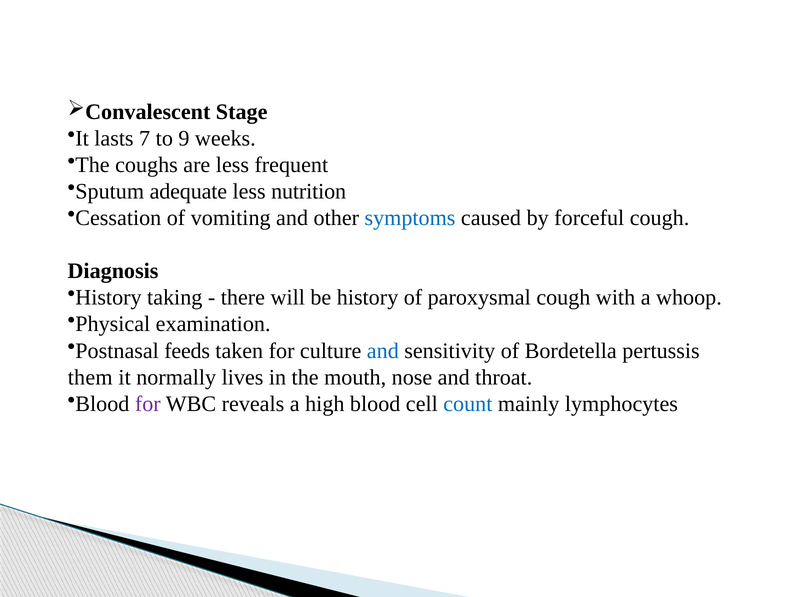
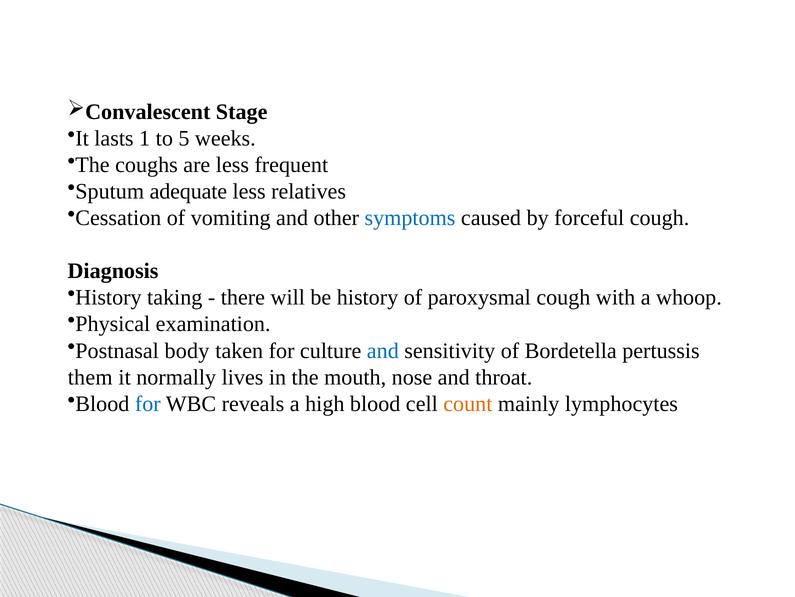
7: 7 -> 1
9: 9 -> 5
nutrition: nutrition -> relatives
feeds: feeds -> body
for at (148, 403) colour: purple -> blue
count colour: blue -> orange
